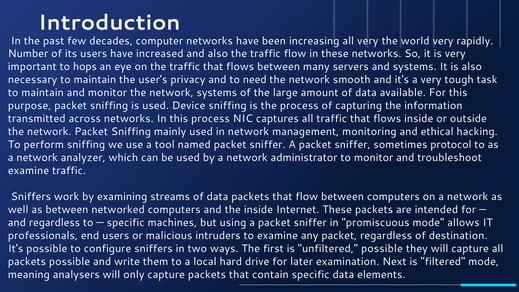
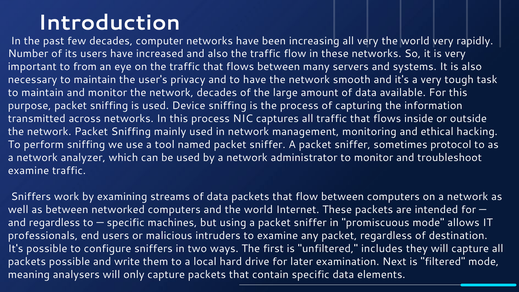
hops: hops -> from
to need: need -> have
network systems: systems -> decades
and the inside: inside -> world
unfiltered possible: possible -> includes
